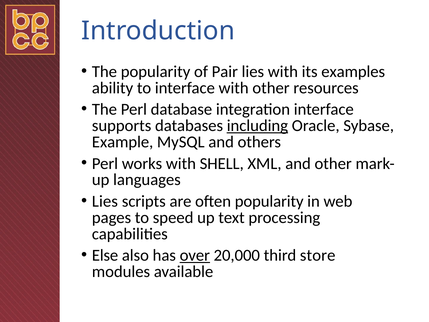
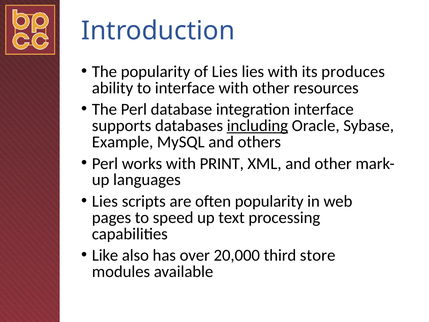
of Pair: Pair -> Lies
examples: examples -> produces
SHELL: SHELL -> PRINT
Else: Else -> Like
over underline: present -> none
